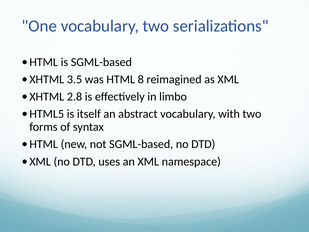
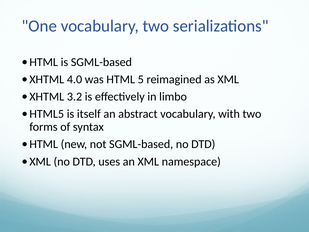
3.5: 3.5 -> 4.0
8: 8 -> 5
2.8: 2.8 -> 3.2
